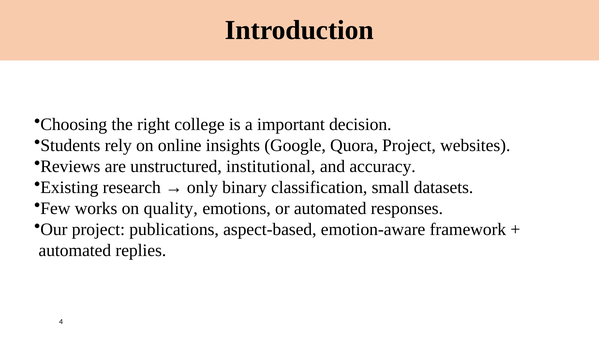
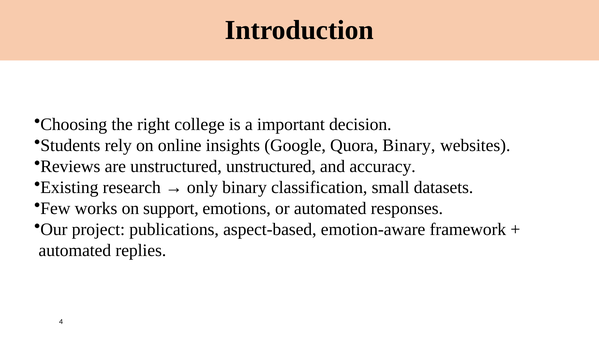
Quora Project: Project -> Binary
unstructured institutional: institutional -> unstructured
quality: quality -> support
